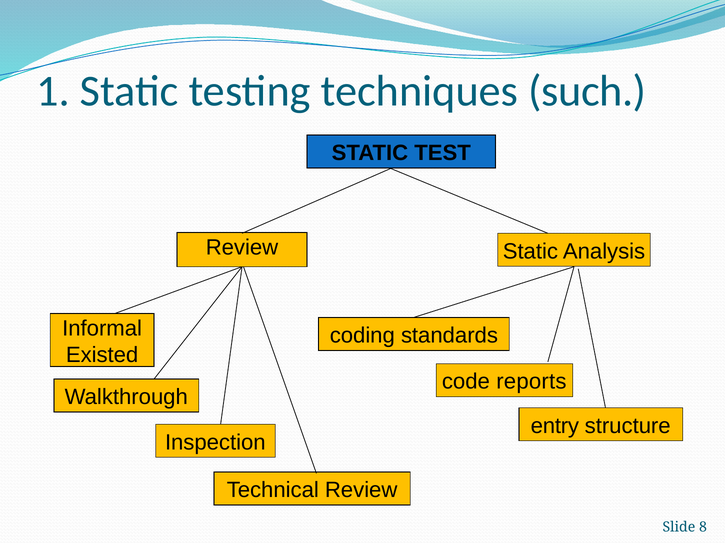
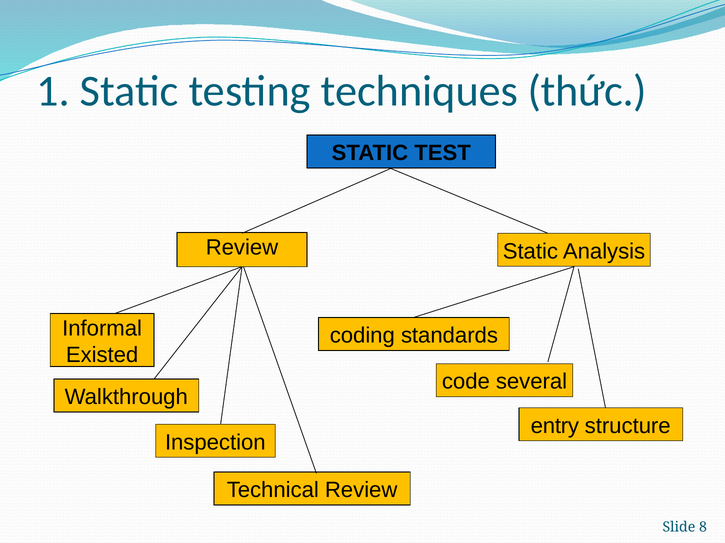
such: such -> thức
reports: reports -> several
